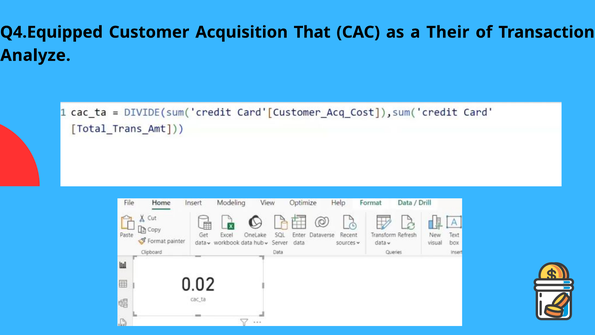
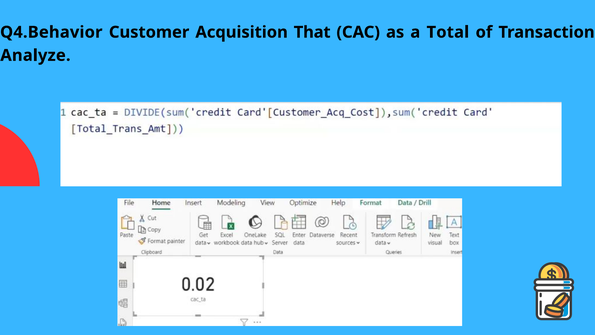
Q4.Equipped: Q4.Equipped -> Q4.Behavior
Their: Their -> Total
